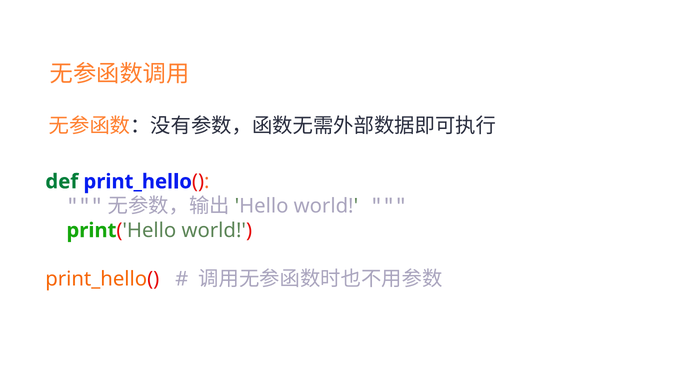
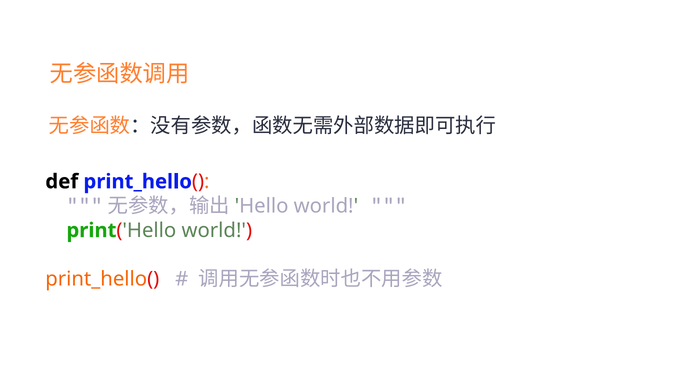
def colour: green -> black
